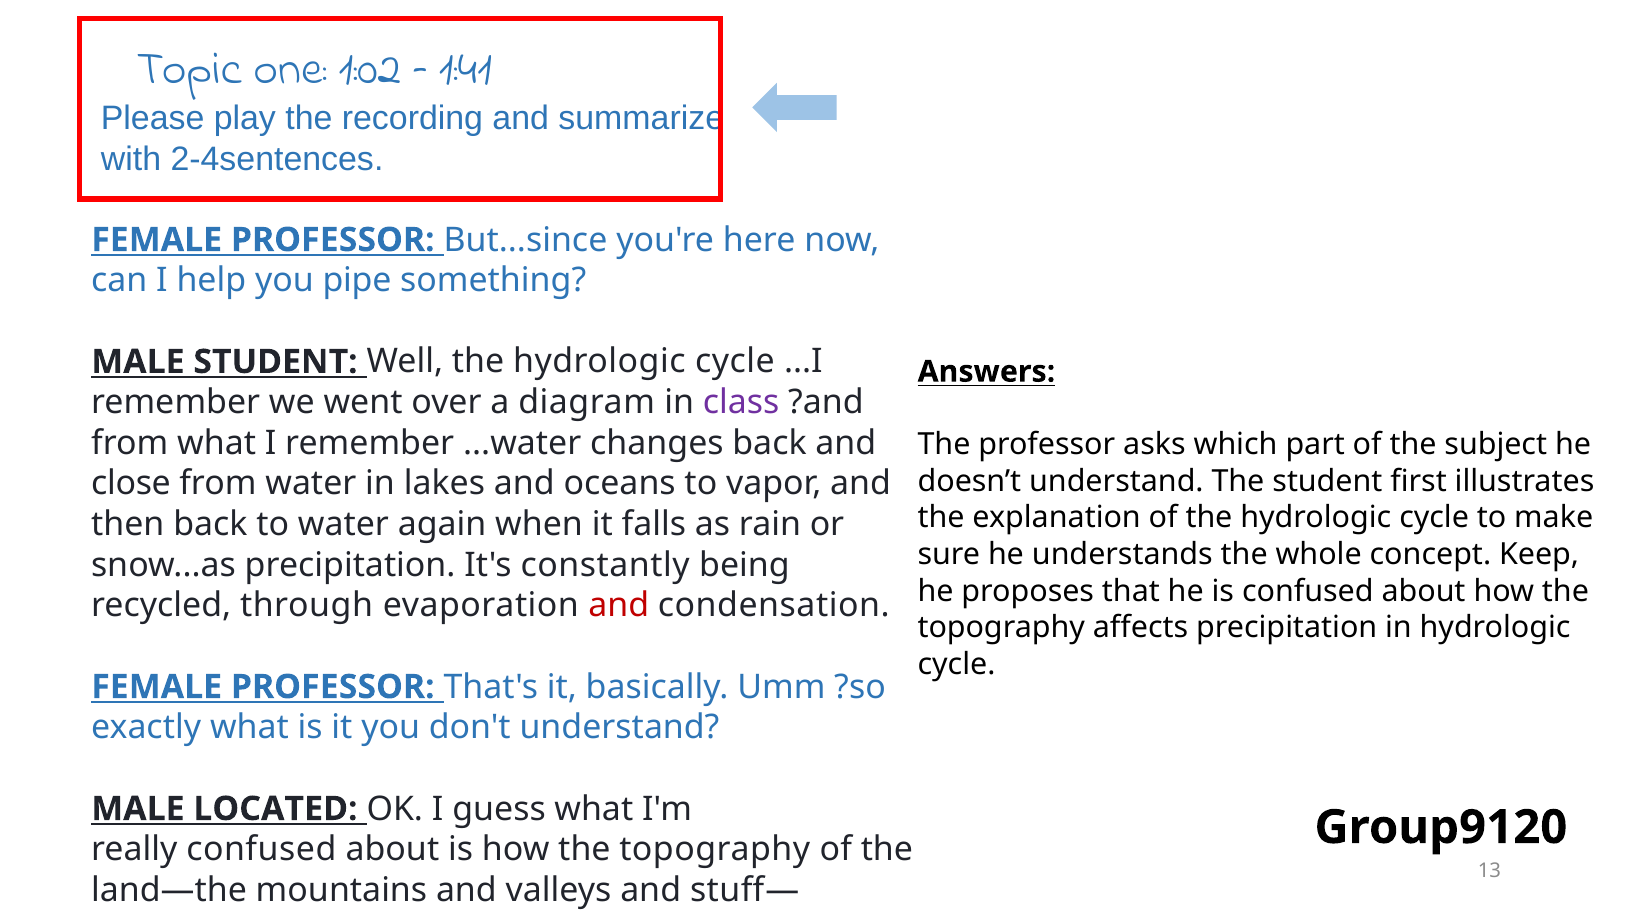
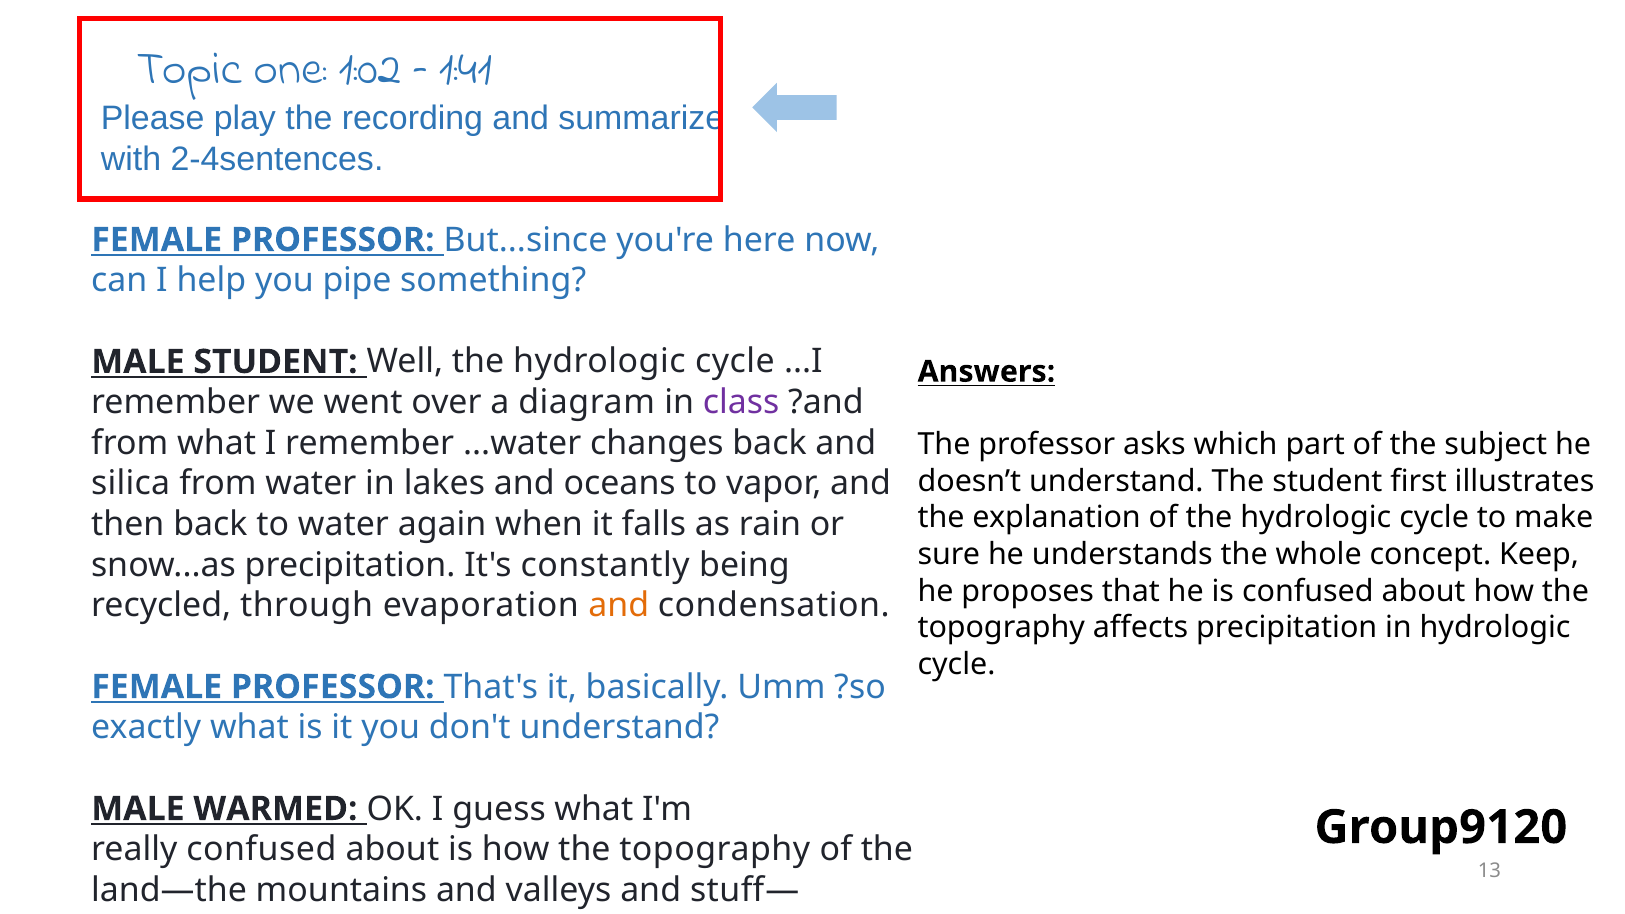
close: close -> silica
and at (619, 606) colour: red -> orange
LOCATED: LOCATED -> WARMED
